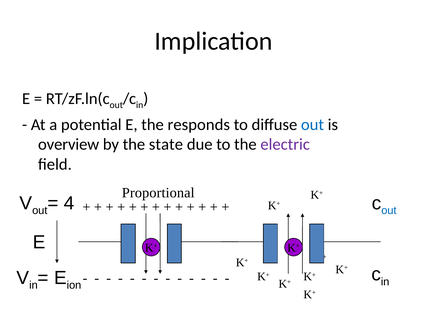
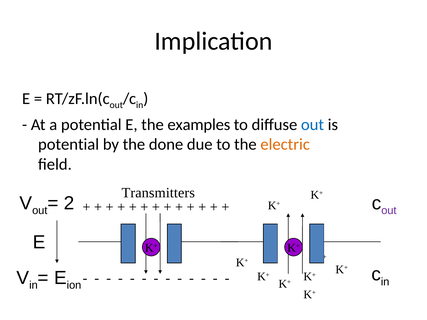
responds: responds -> examples
overview at (69, 145): overview -> potential
state: state -> done
electric colour: purple -> orange
Proportional: Proportional -> Transmitters
4: 4 -> 2
out at (389, 211) colour: blue -> purple
